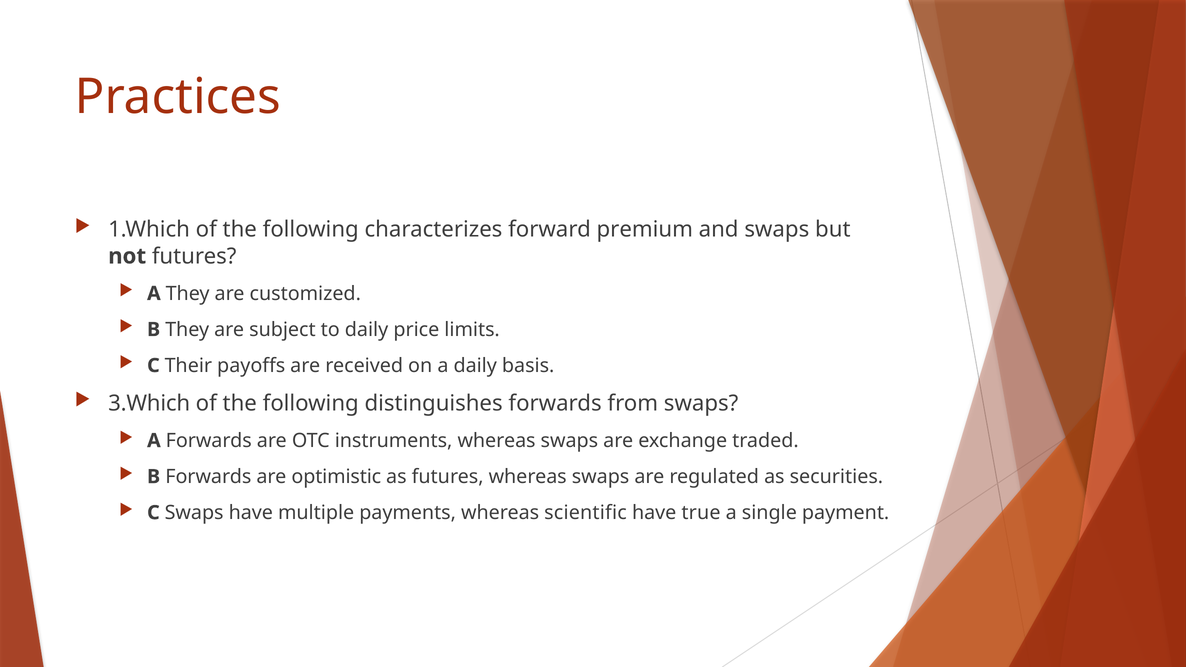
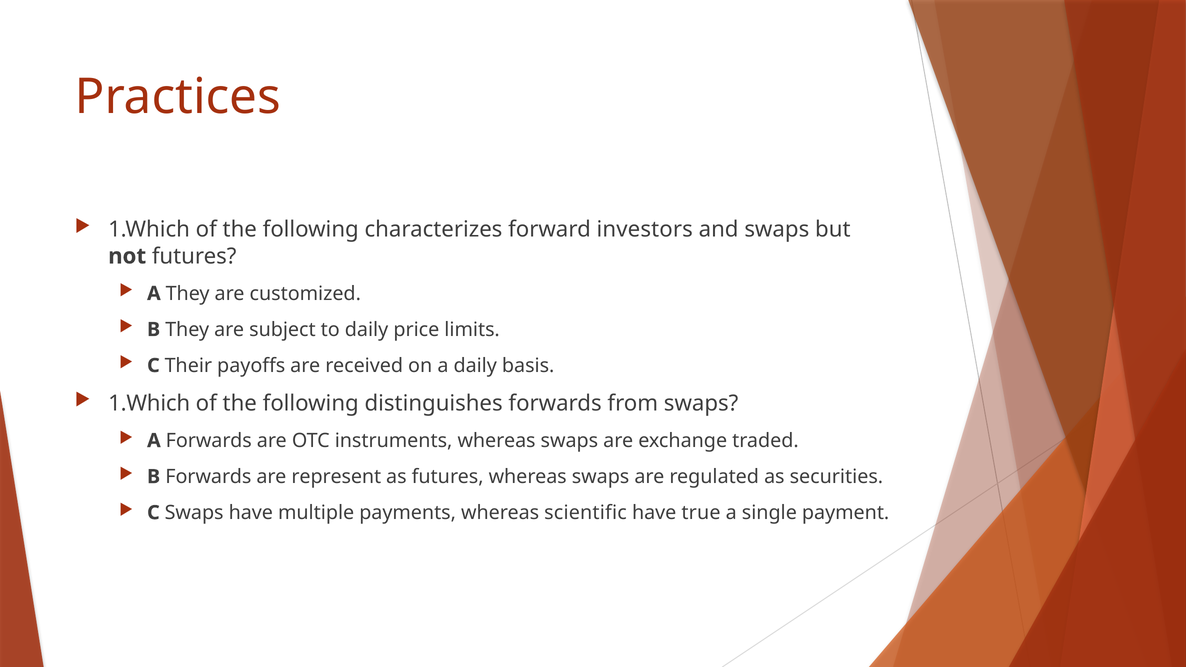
premium: premium -> investors
3.Which at (149, 403): 3.Which -> 1.Which
optimistic: optimistic -> represent
